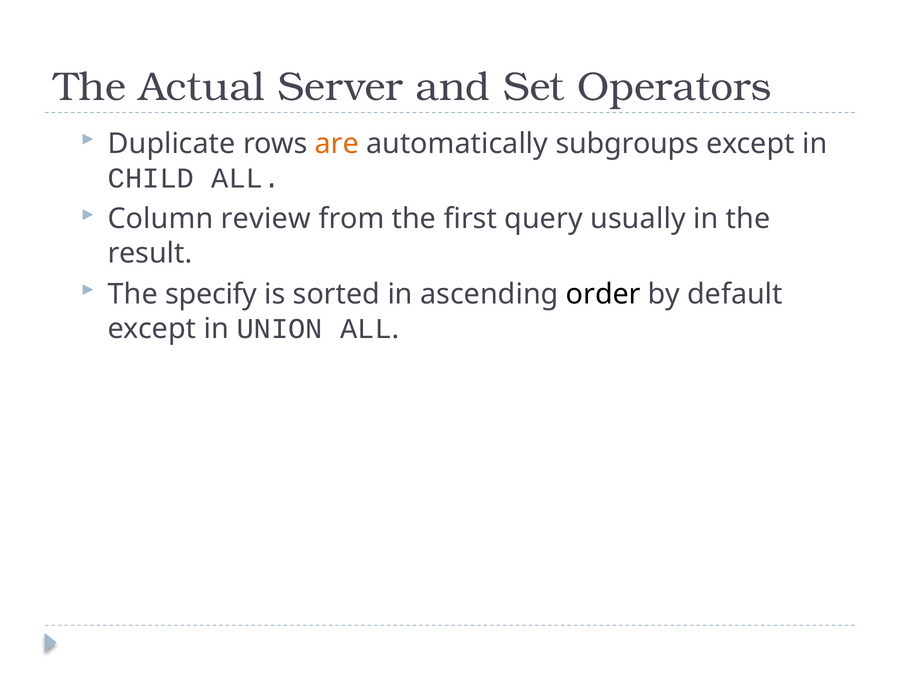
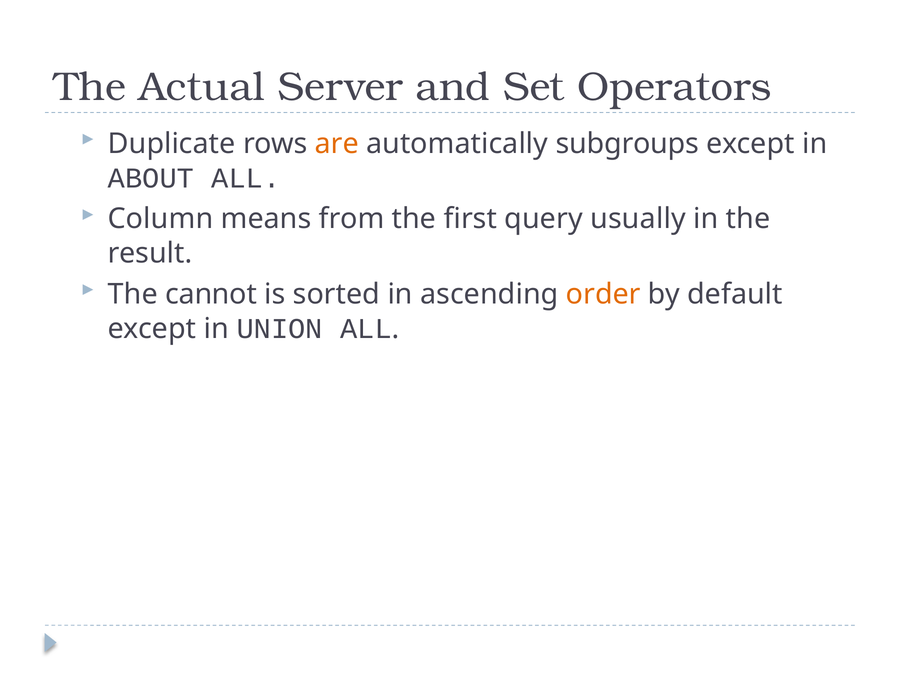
CHILD: CHILD -> ABOUT
review: review -> means
specify: specify -> cannot
order colour: black -> orange
